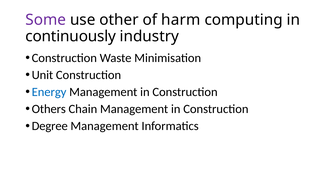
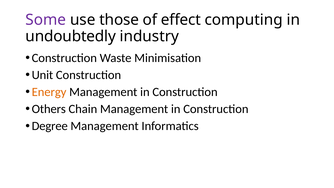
other: other -> those
harm: harm -> effect
continuously: continuously -> undoubtedly
Energy colour: blue -> orange
